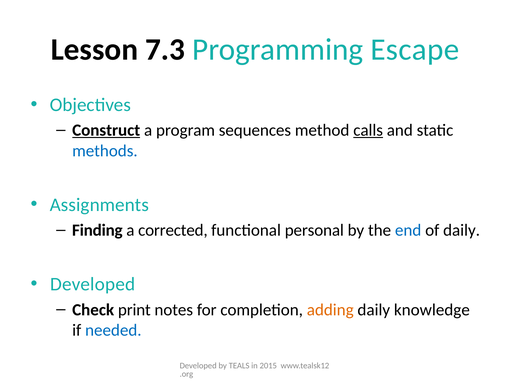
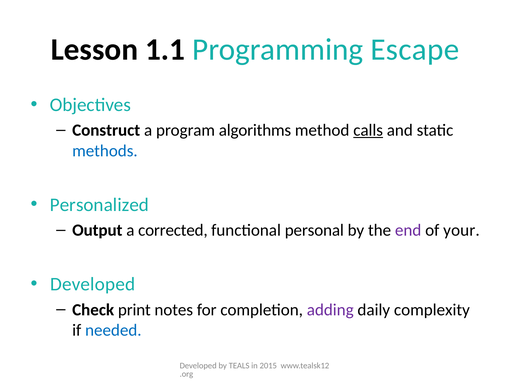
7.3: 7.3 -> 1.1
Construct underline: present -> none
sequences: sequences -> algorithms
Assignments: Assignments -> Personalized
Finding: Finding -> Output
end colour: blue -> purple
of daily: daily -> your
adding colour: orange -> purple
knowledge: knowledge -> complexity
